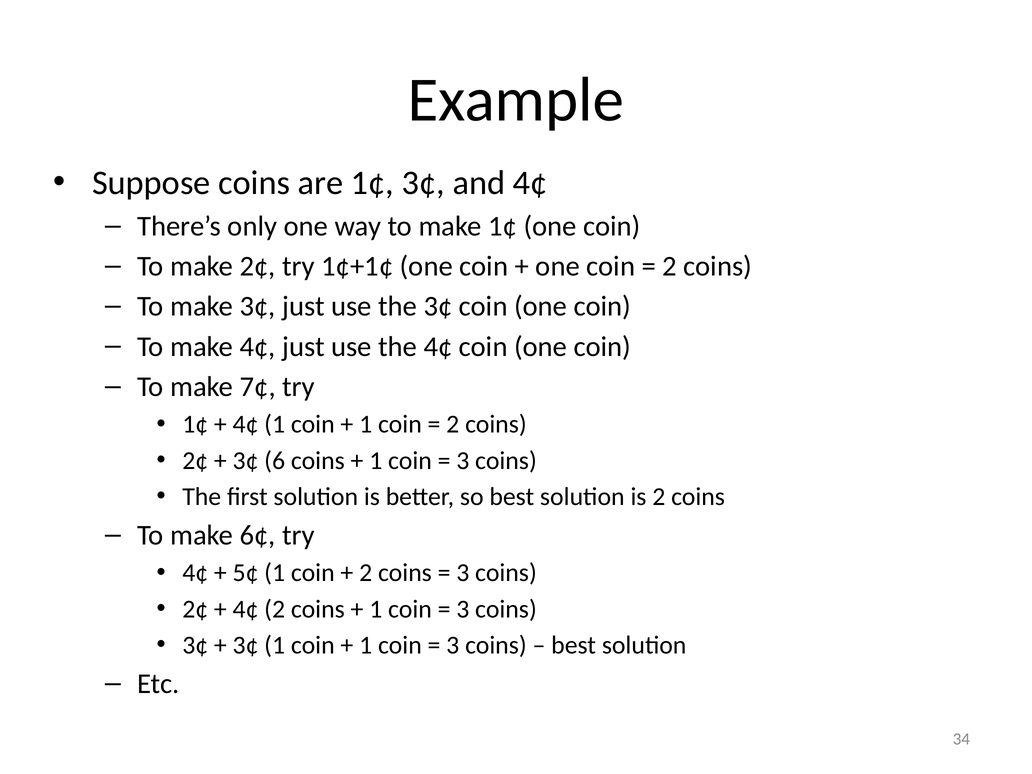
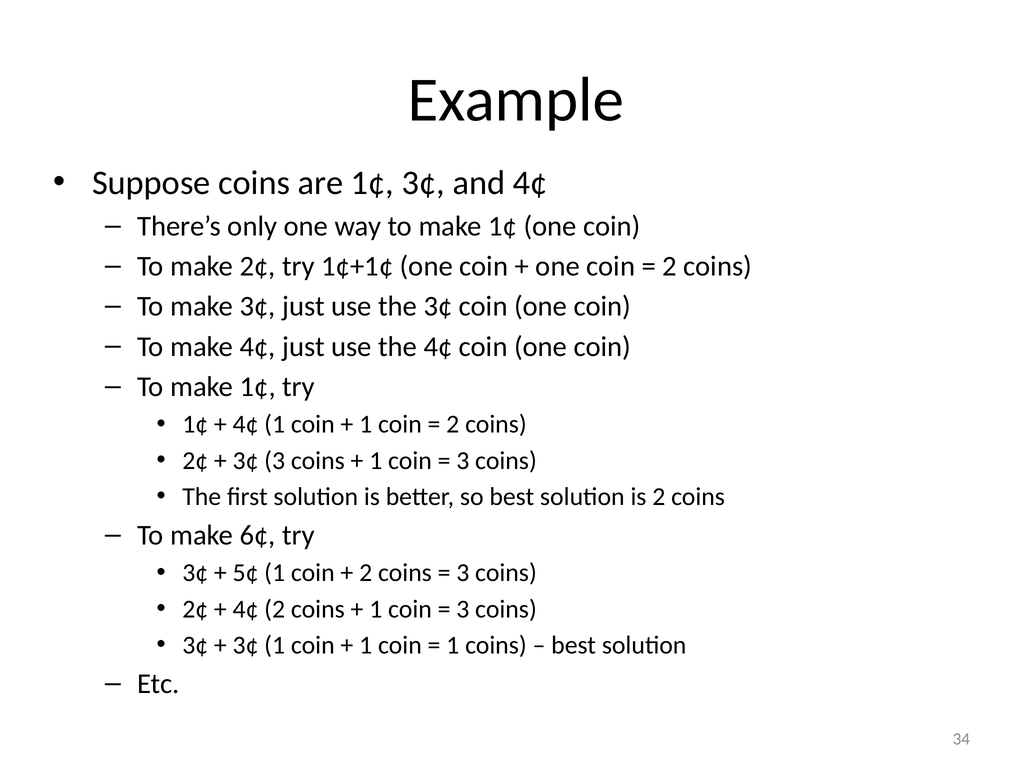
7¢ at (258, 387): 7¢ -> 1¢
3¢ 6: 6 -> 3
4¢ at (195, 573): 4¢ -> 3¢
3 at (453, 645): 3 -> 1
